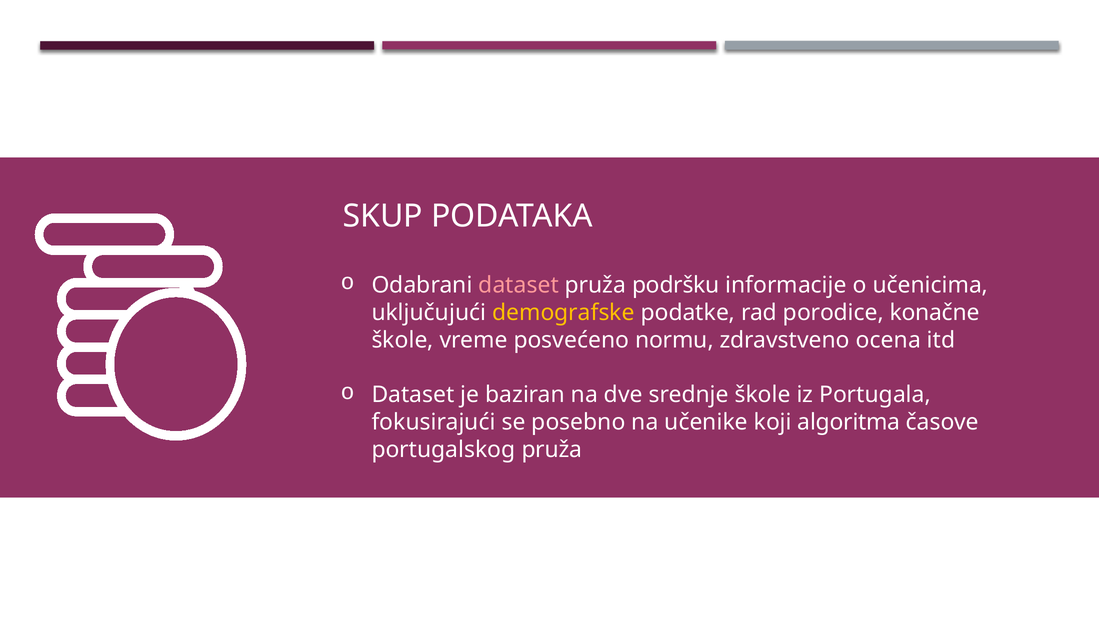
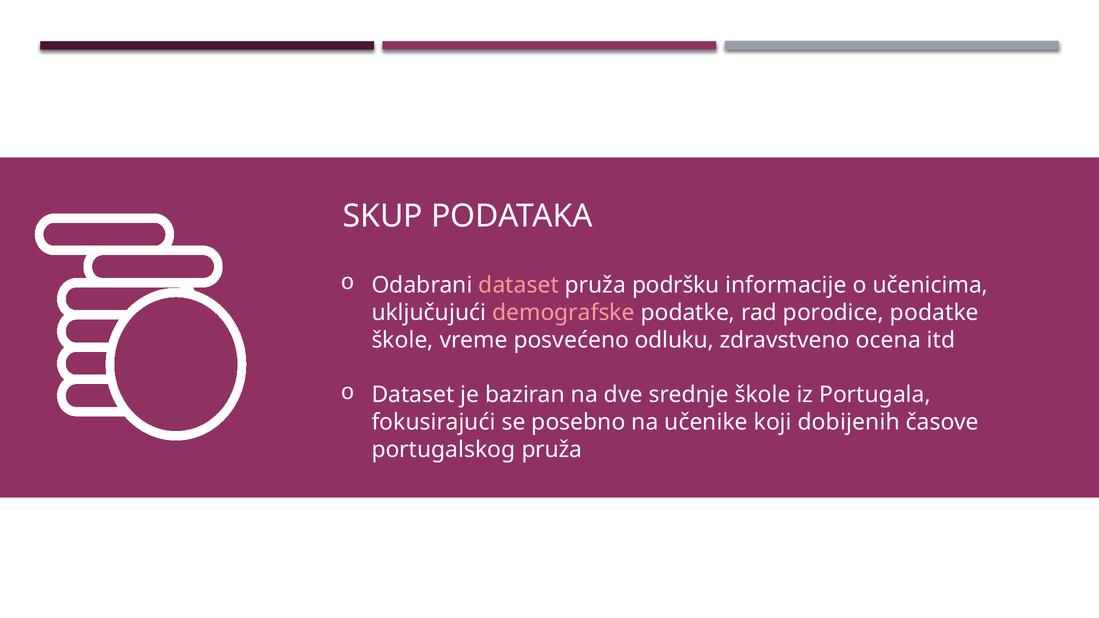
demografske colour: yellow -> pink
porodice konačne: konačne -> podatke
normu: normu -> odluku
algoritma: algoritma -> dobijenih
